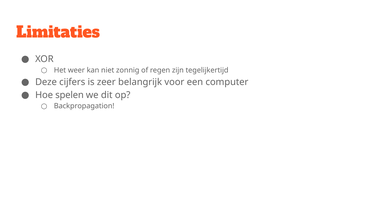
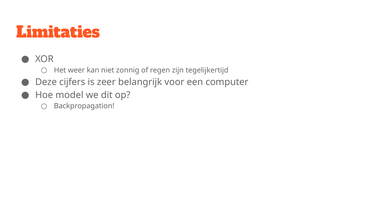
spelen: spelen -> model
